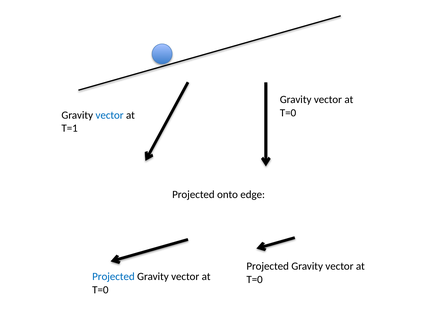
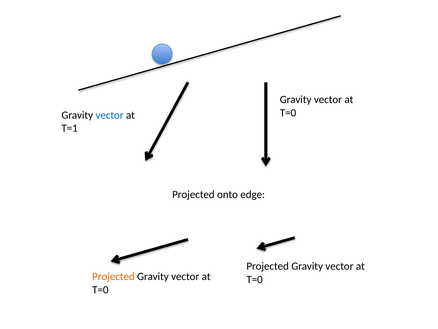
Projected at (113, 276) colour: blue -> orange
